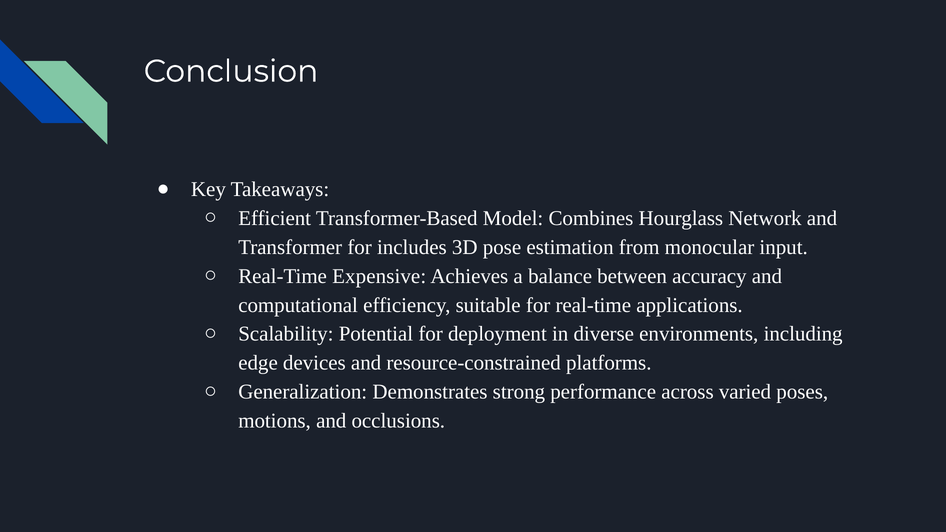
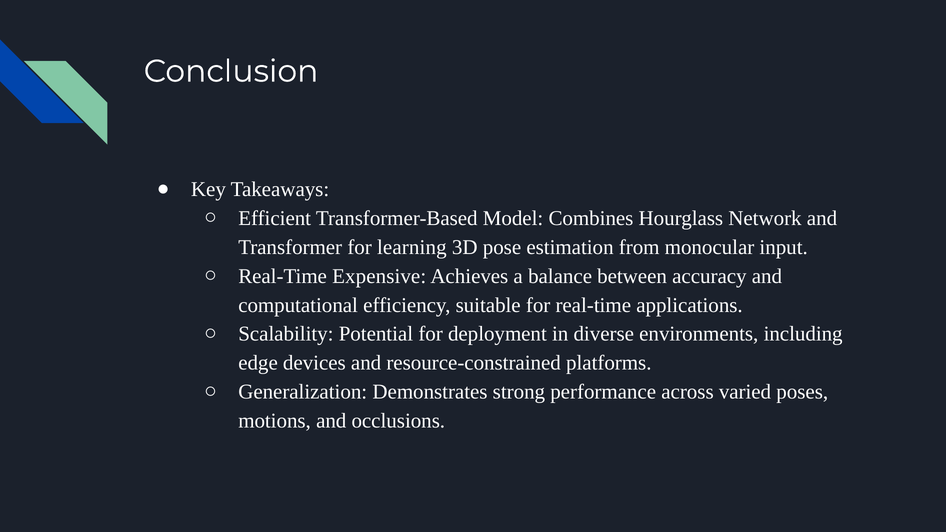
includes: includes -> learning
